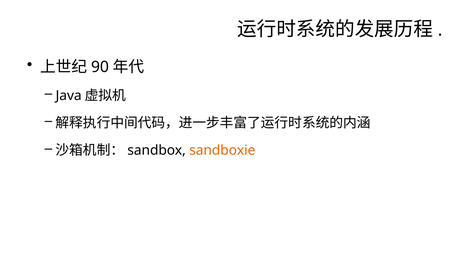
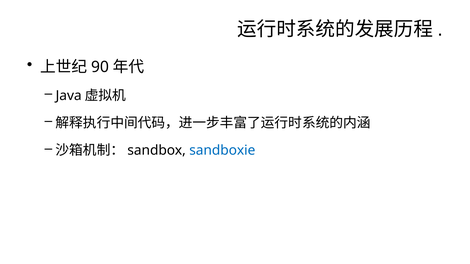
sandboxie colour: orange -> blue
